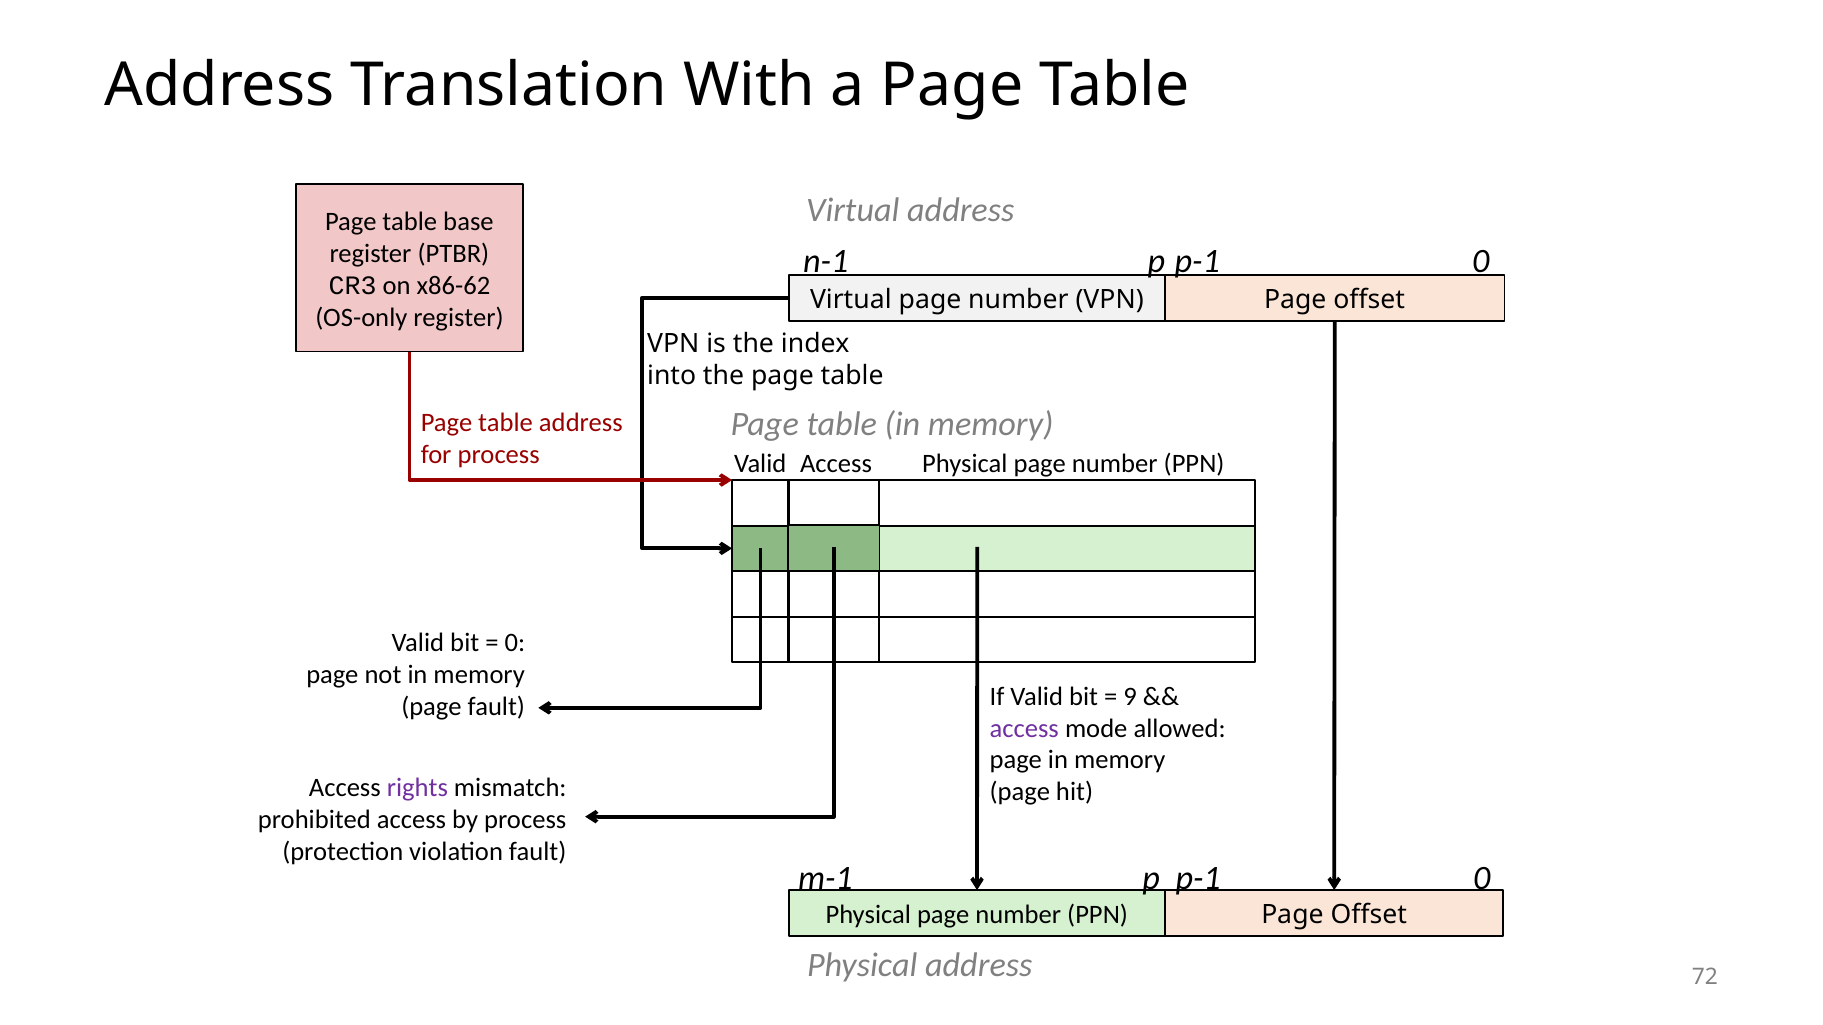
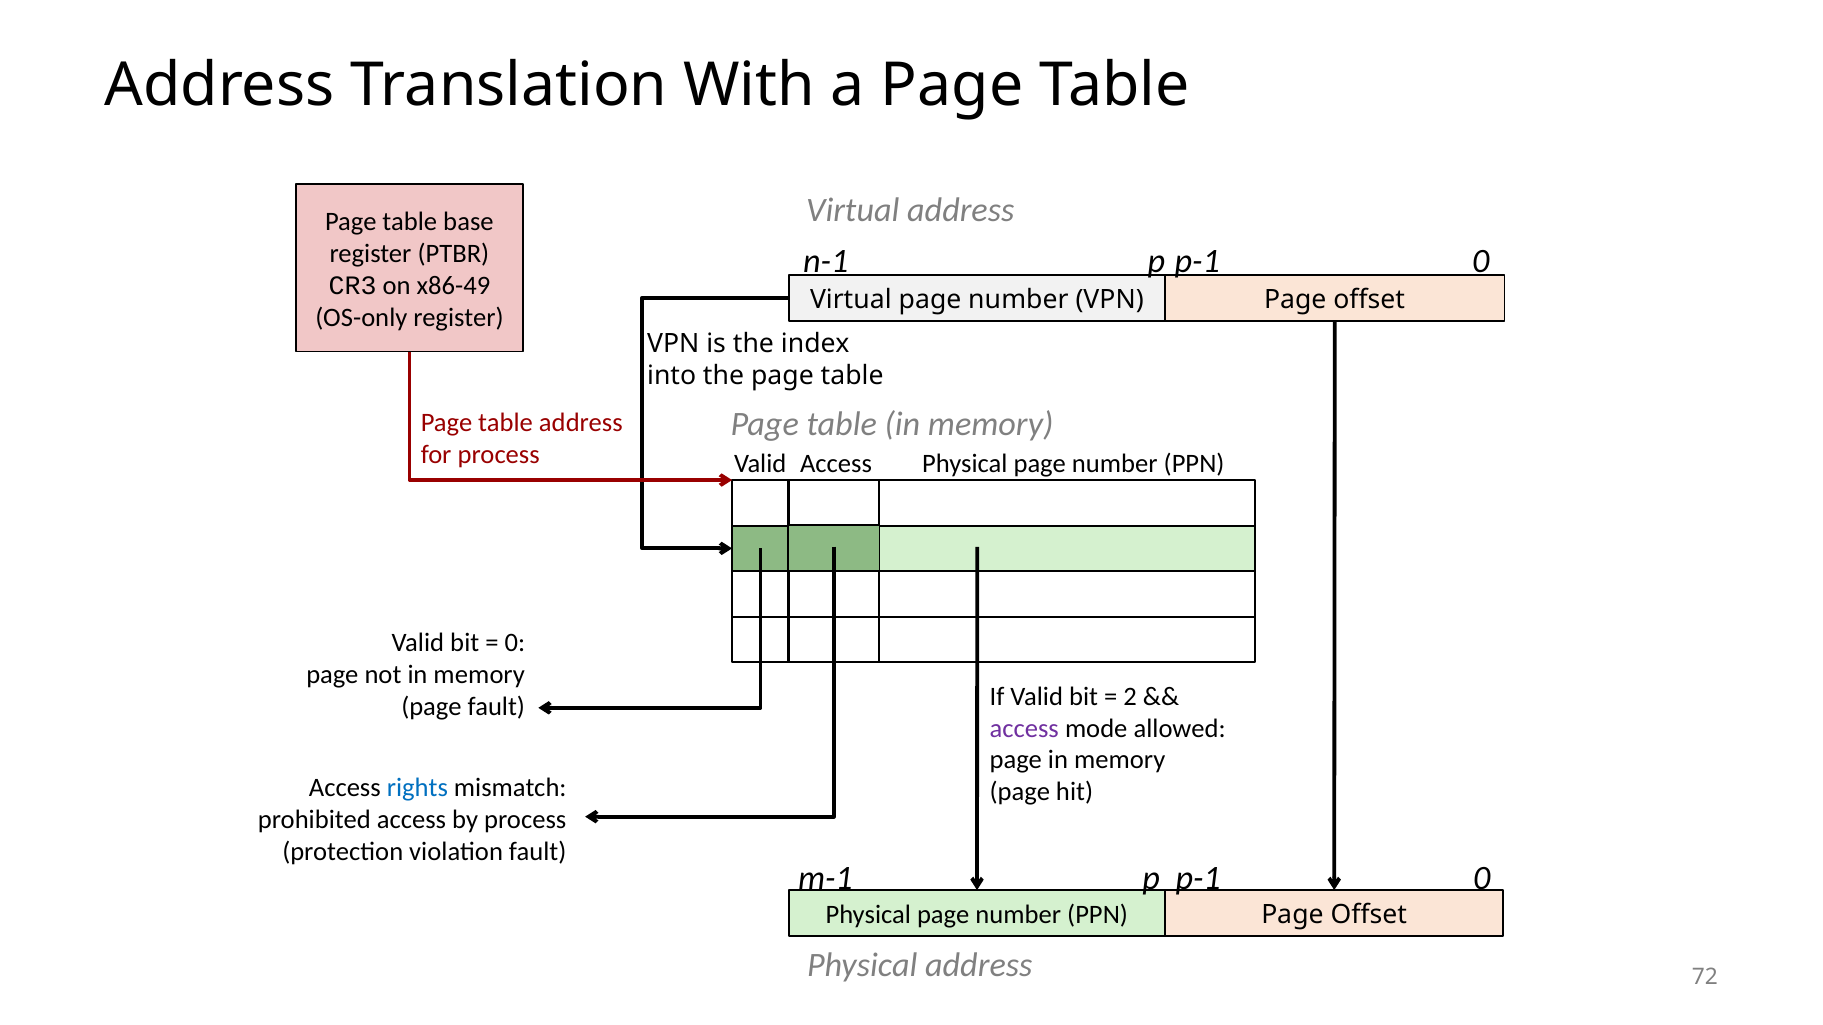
x86-62: x86-62 -> x86-49
9: 9 -> 2
rights colour: purple -> blue
